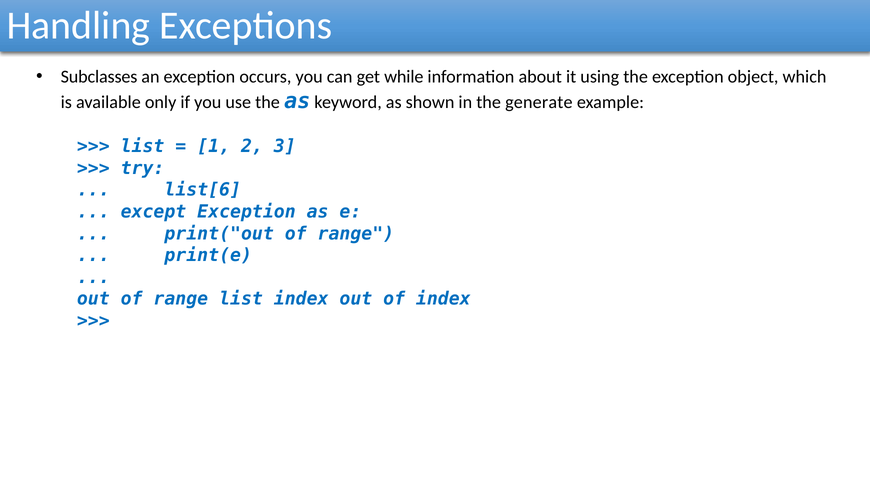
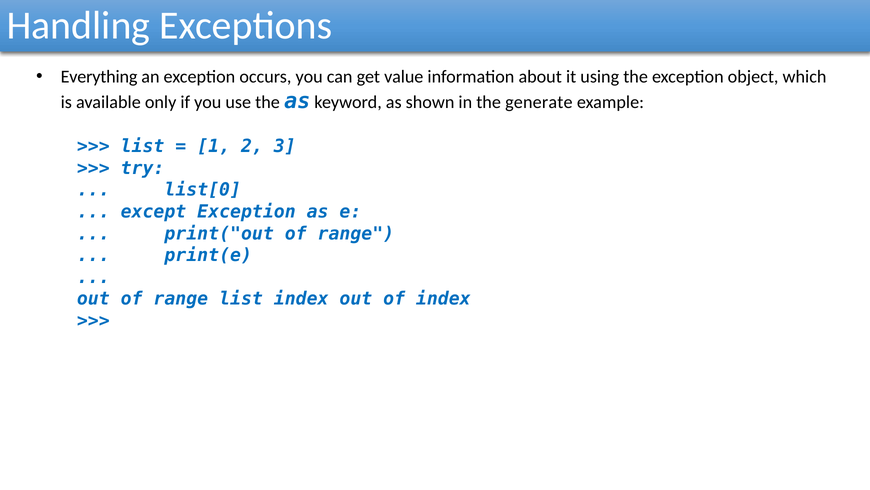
Subclasses: Subclasses -> Everything
while: while -> value
list[6: list[6 -> list[0
